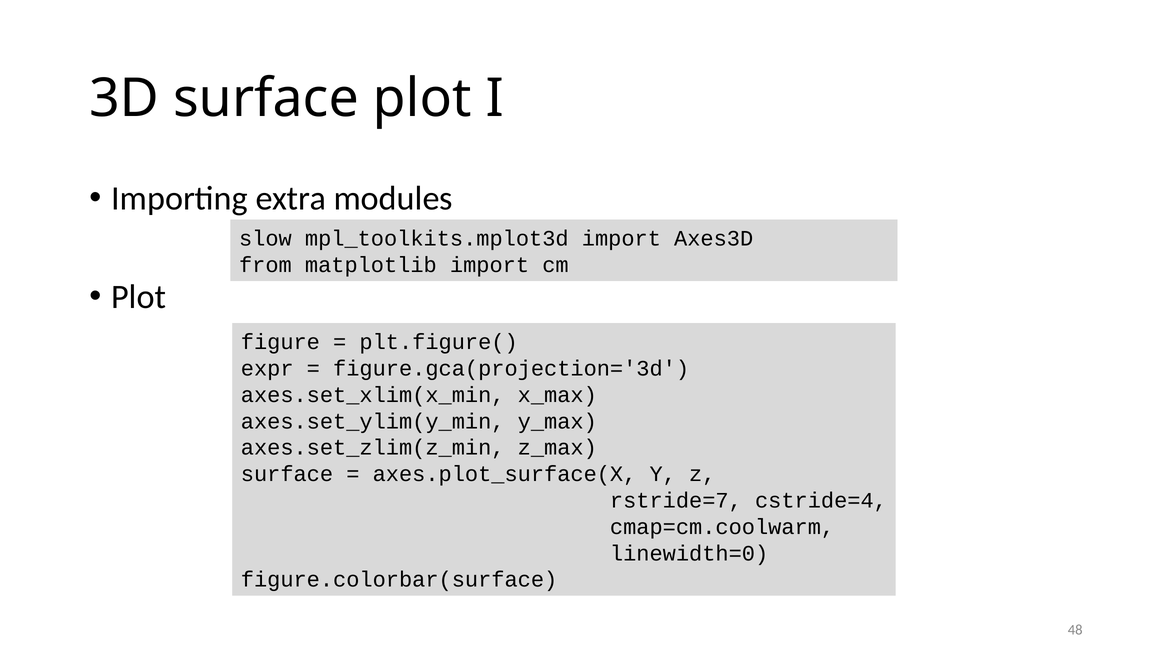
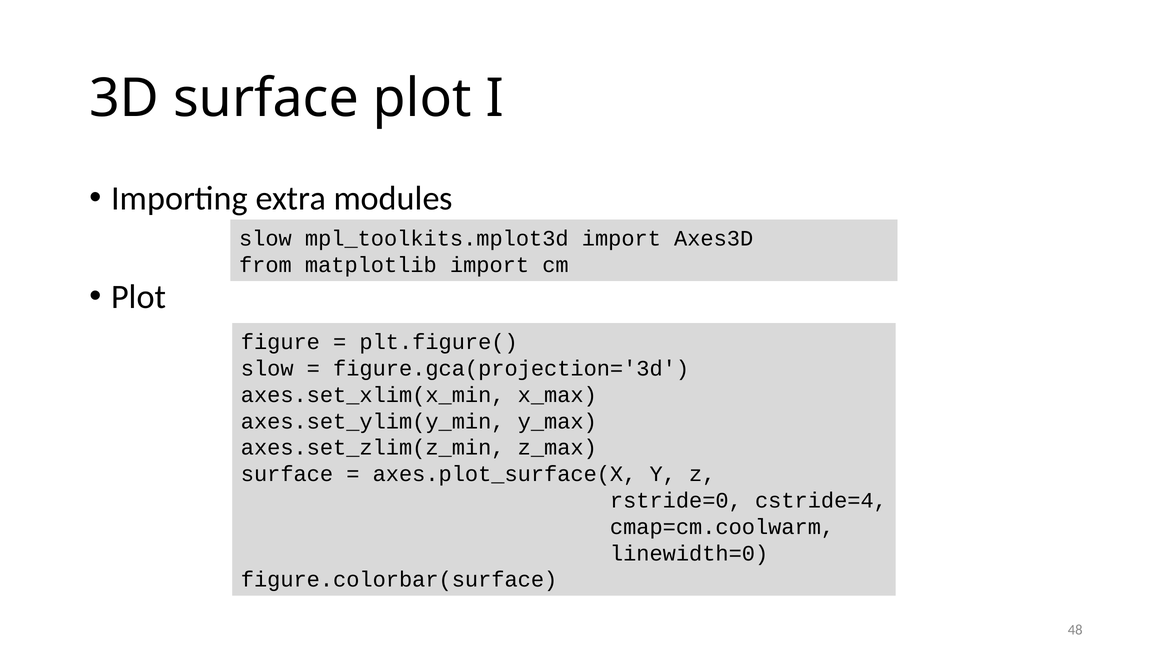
expr at (267, 368): expr -> slow
rstride=7: rstride=7 -> rstride=0
